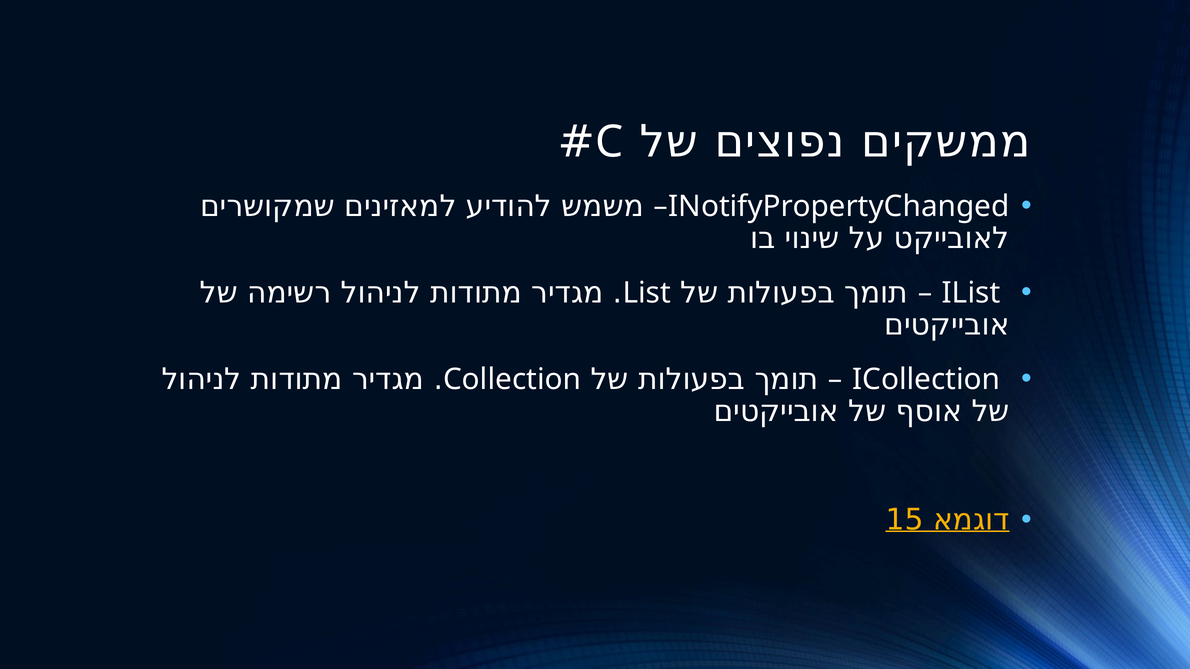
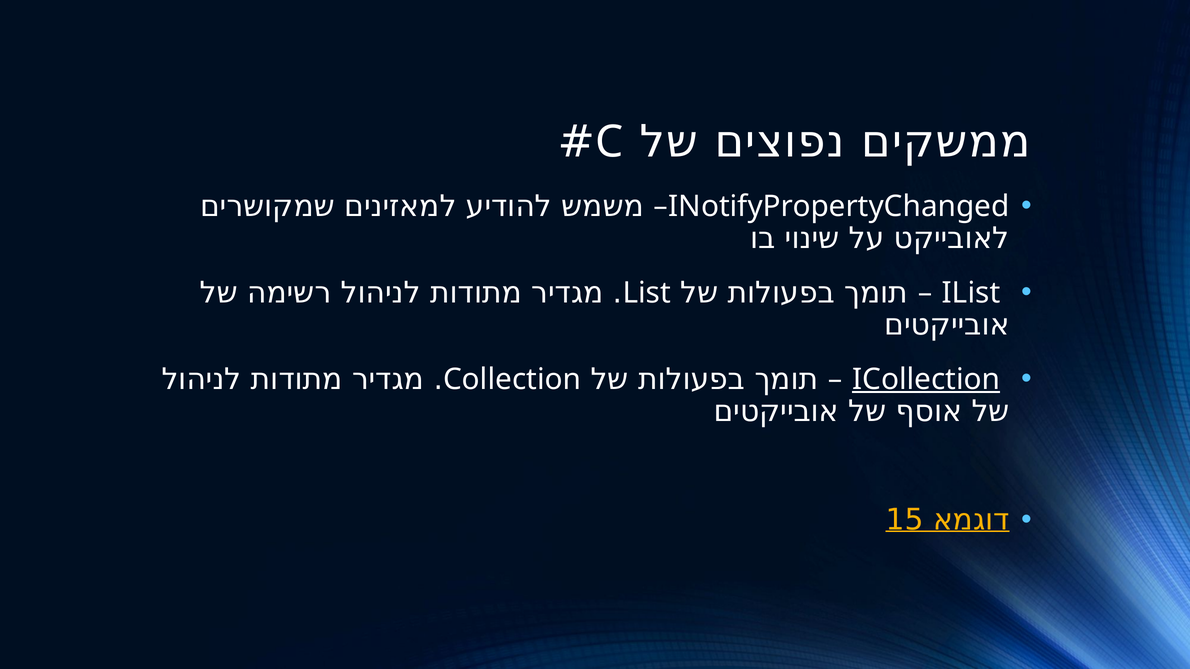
ICollection underline: none -> present
